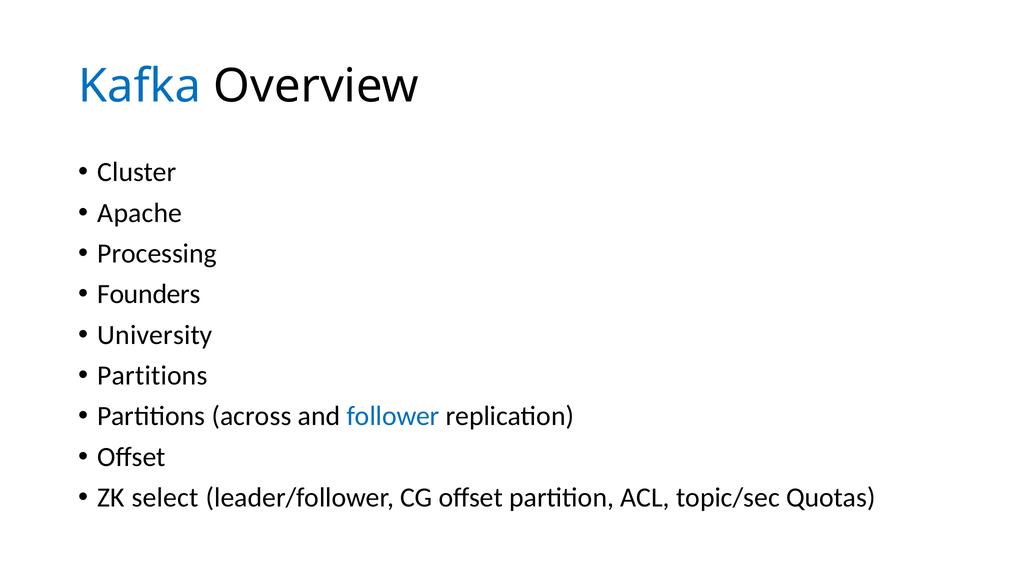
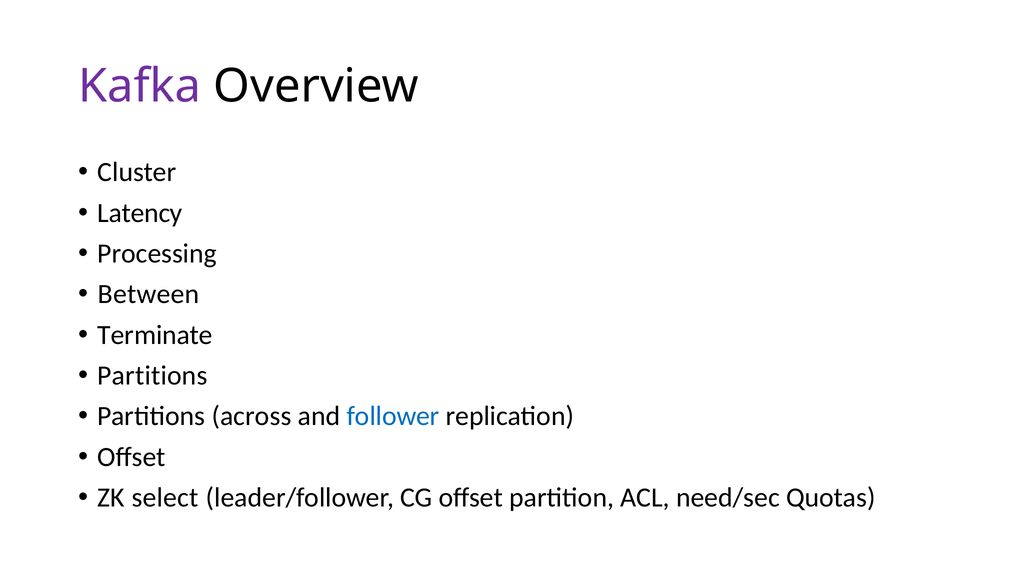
Kafka colour: blue -> purple
Apache: Apache -> Latency
Founders: Founders -> Between
University: University -> Terminate
topic/sec: topic/sec -> need/sec
